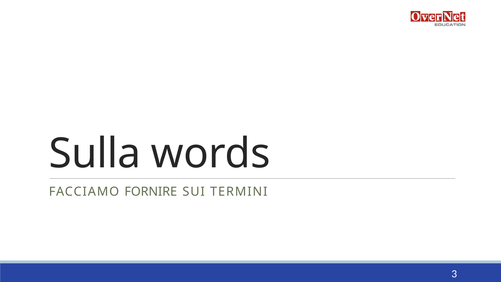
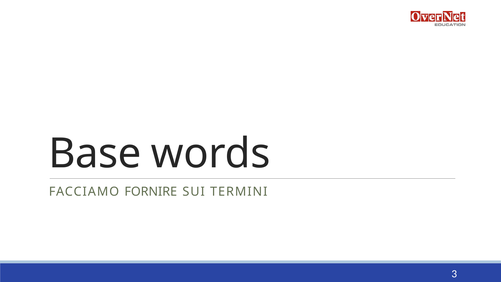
Sulla: Sulla -> Base
